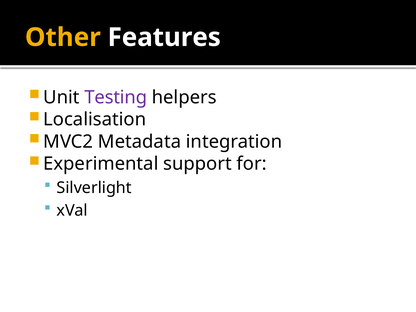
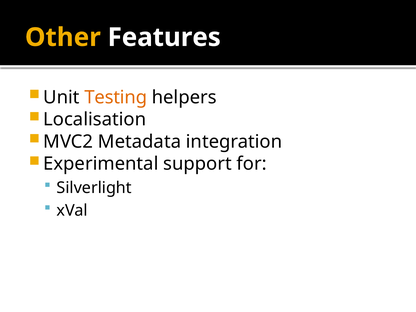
Testing colour: purple -> orange
